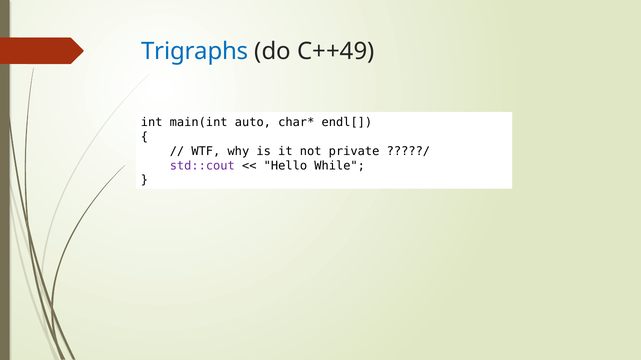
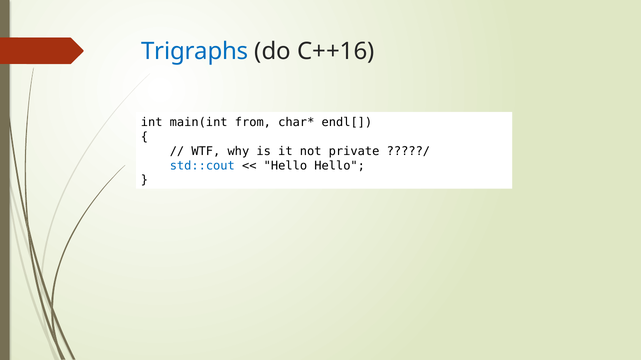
C++49: C++49 -> C++16
auto: auto -> from
std::cout colour: purple -> blue
Hello While: While -> Hello
